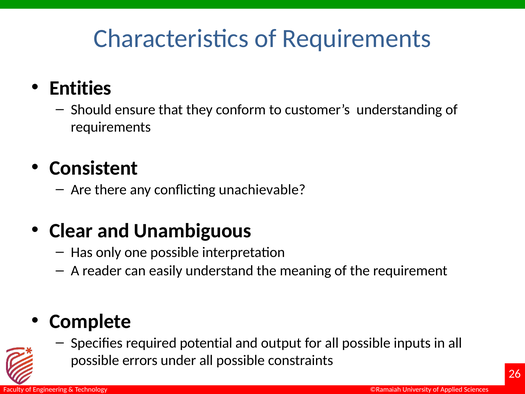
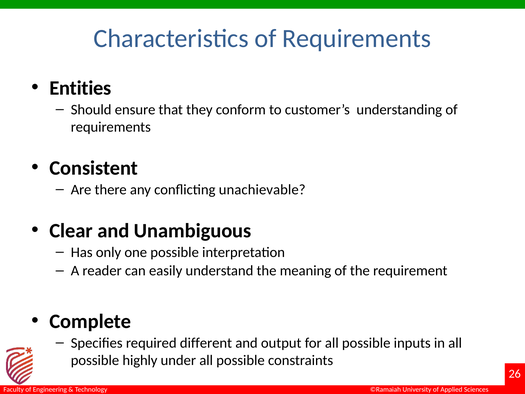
potential: potential -> different
errors: errors -> highly
